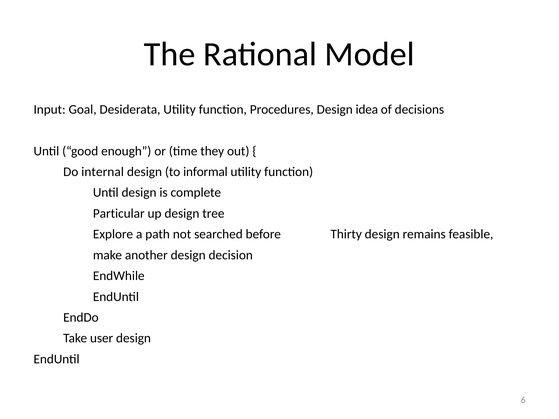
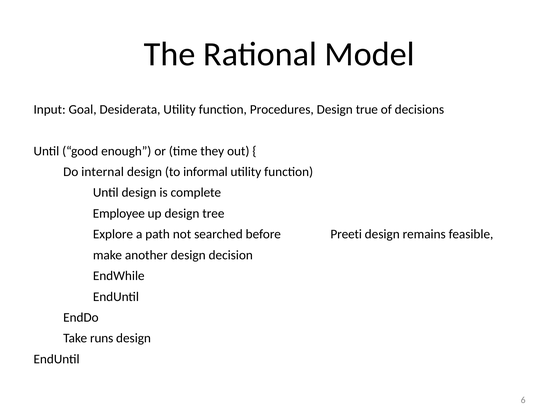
idea: idea -> true
Particular: Particular -> Employee
Thirty: Thirty -> Preeti
user: user -> runs
